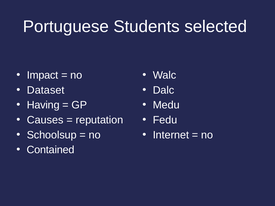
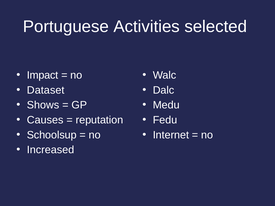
Students: Students -> Activities
Having: Having -> Shows
Contained: Contained -> Increased
